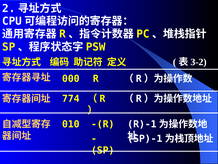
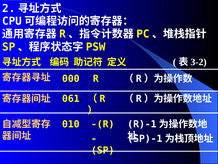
774: 774 -> 061
